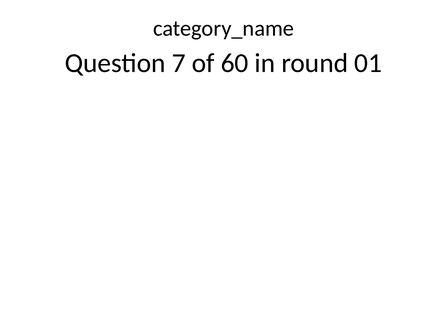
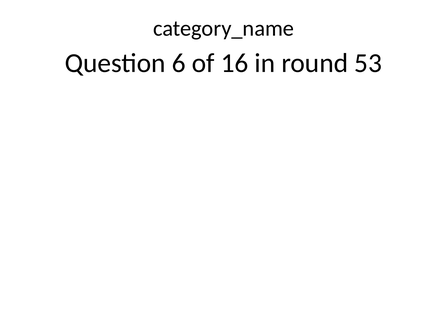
7: 7 -> 6
60: 60 -> 16
01: 01 -> 53
